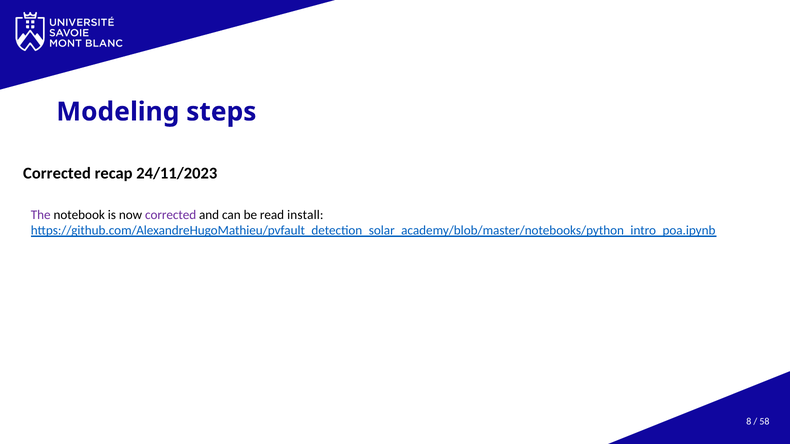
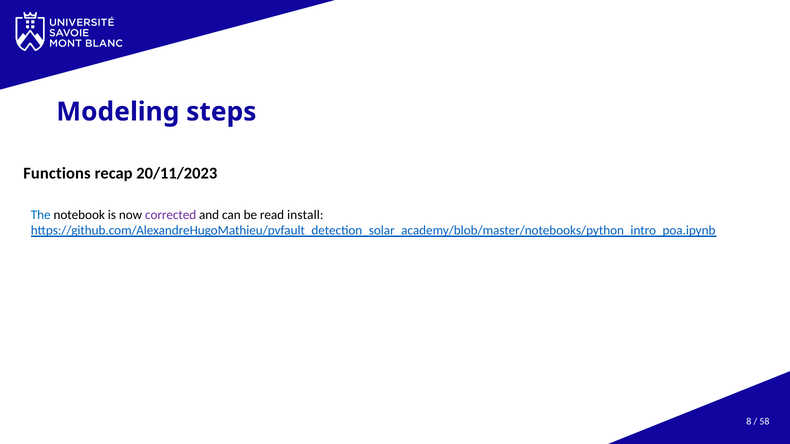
Corrected at (57, 174): Corrected -> Functions
24/11/2023: 24/11/2023 -> 20/11/2023
The colour: purple -> blue
